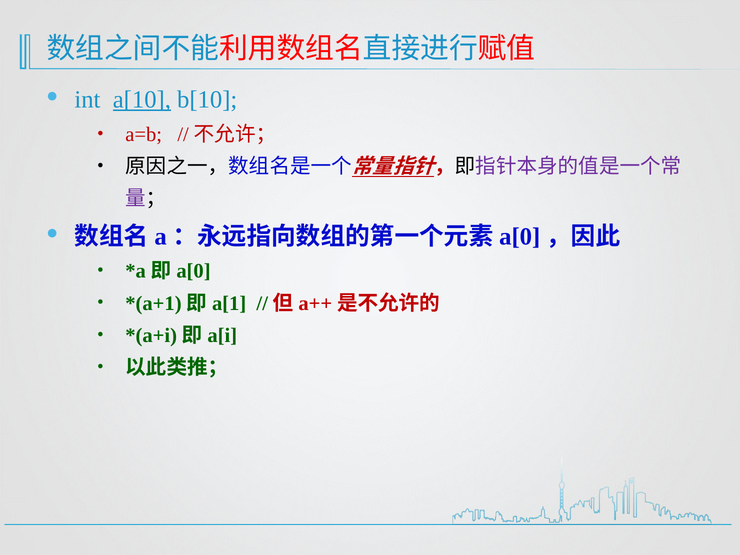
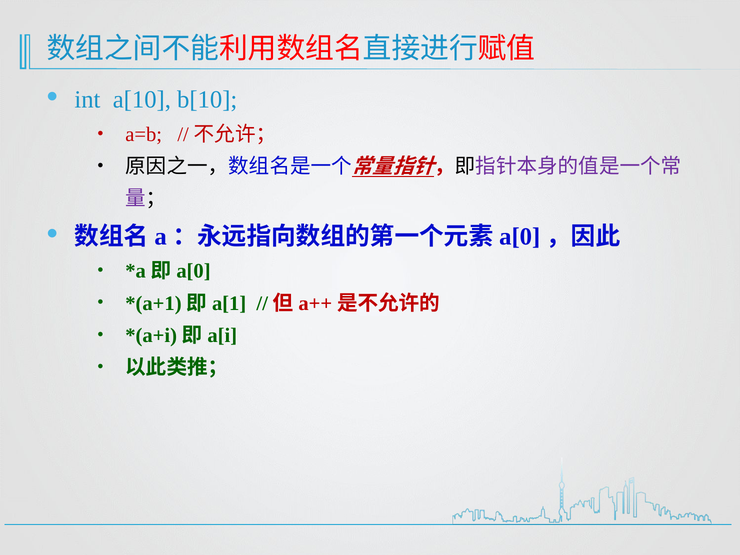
a[10 underline: present -> none
